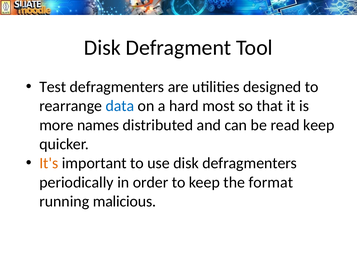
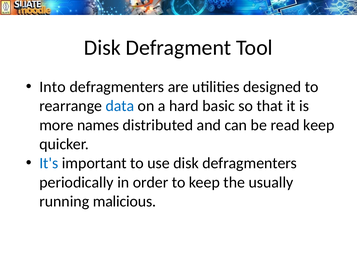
Test: Test -> Into
most: most -> basic
It's colour: orange -> blue
format: format -> usually
